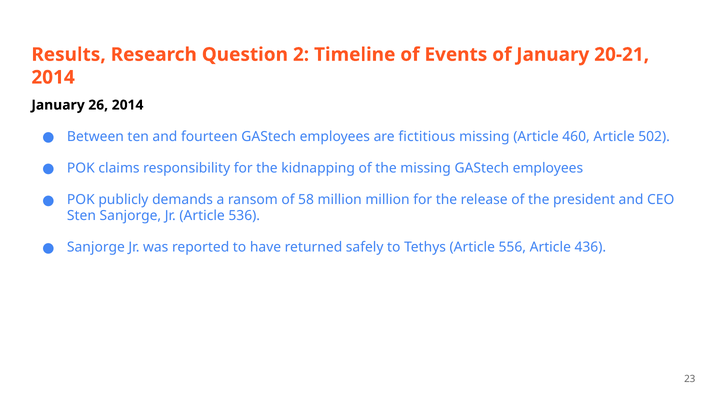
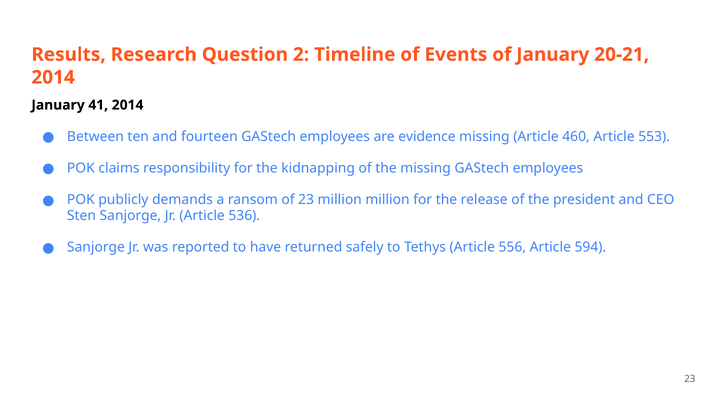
26: 26 -> 41
fictitious: fictitious -> evidence
502: 502 -> 553
of 58: 58 -> 23
436: 436 -> 594
